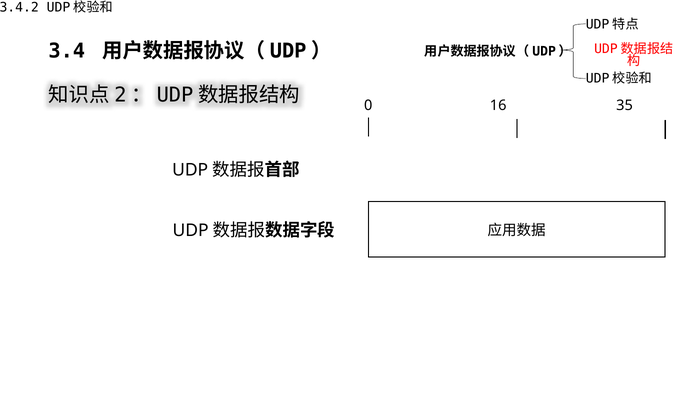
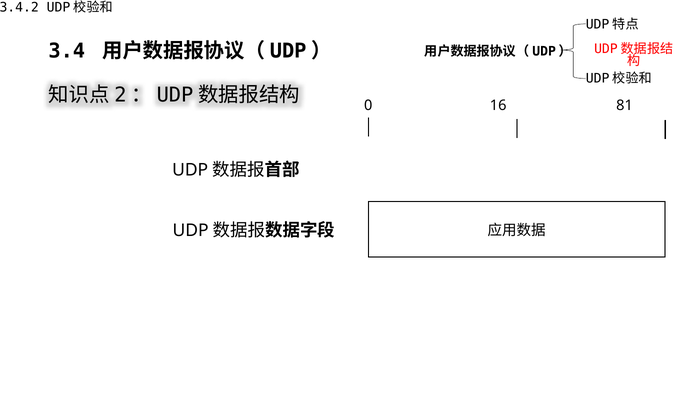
35: 35 -> 81
